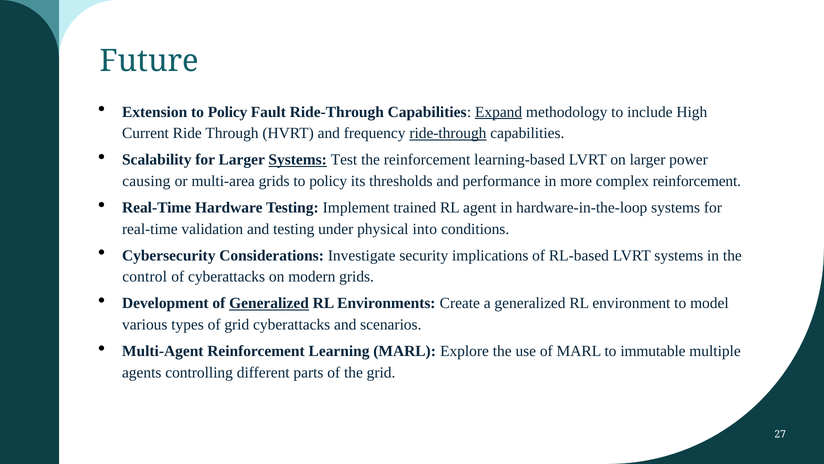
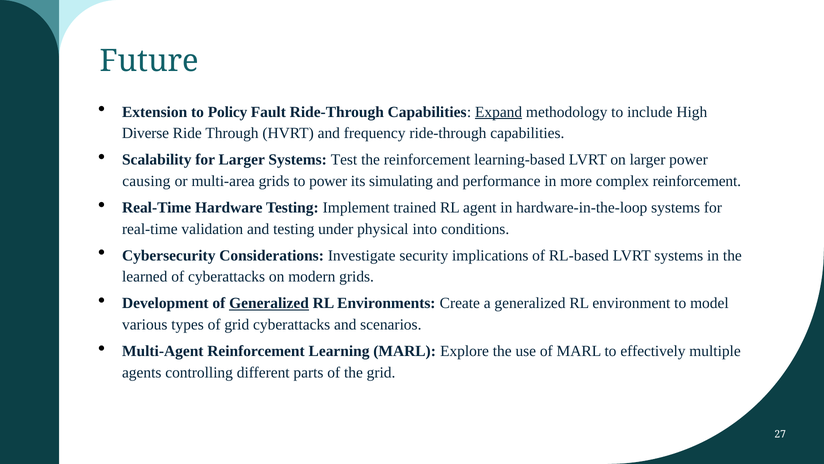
Current: Current -> Diverse
ride-through at (448, 133) underline: present -> none
Systems at (298, 160) underline: present -> none
grids to policy: policy -> power
thresholds: thresholds -> simulating
control: control -> learned
immutable: immutable -> effectively
